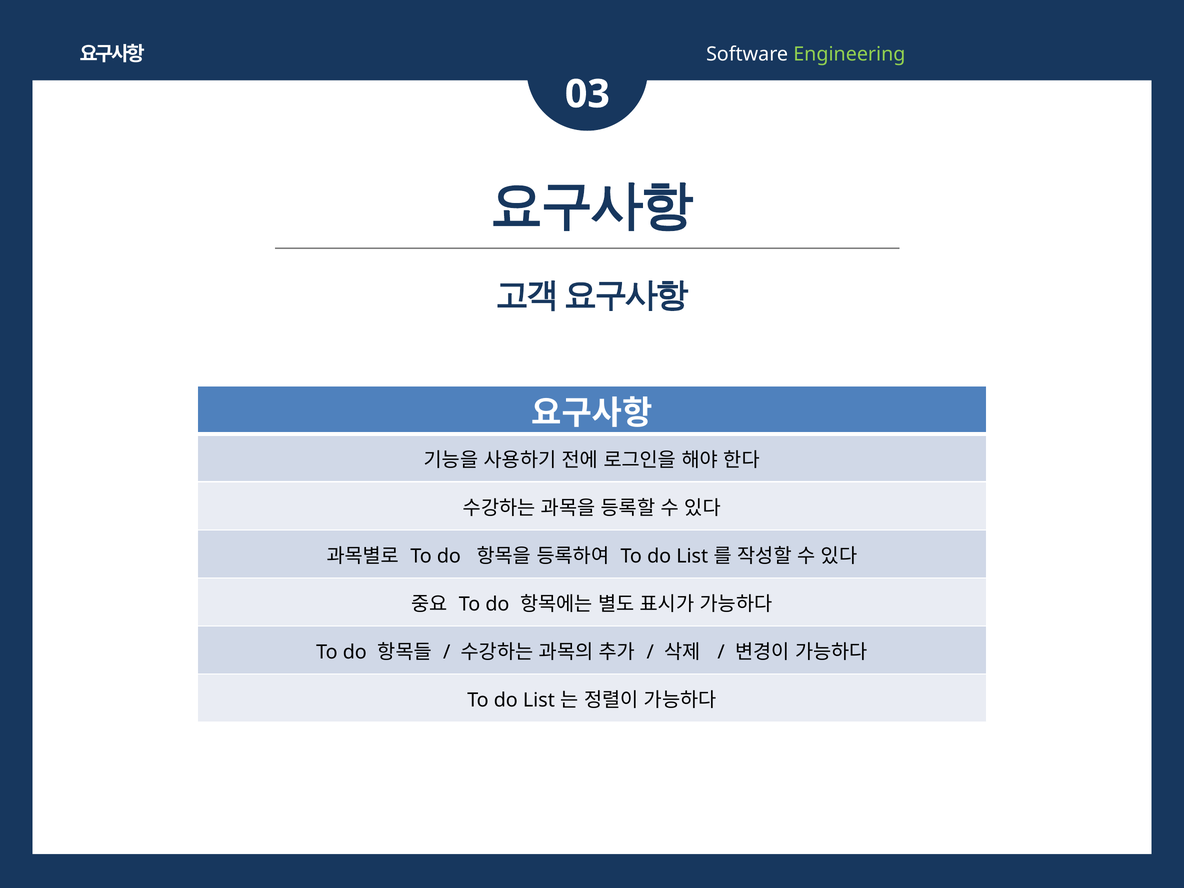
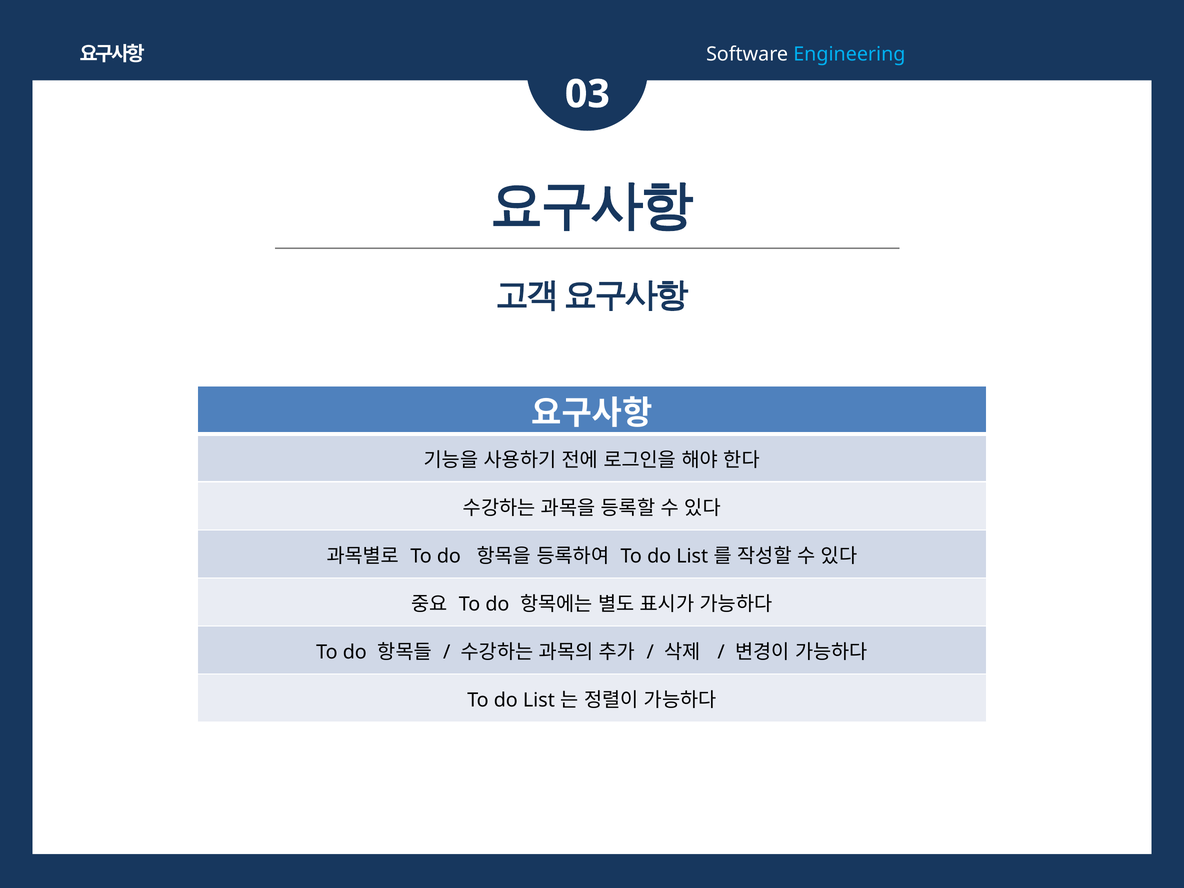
Engineering colour: light green -> light blue
